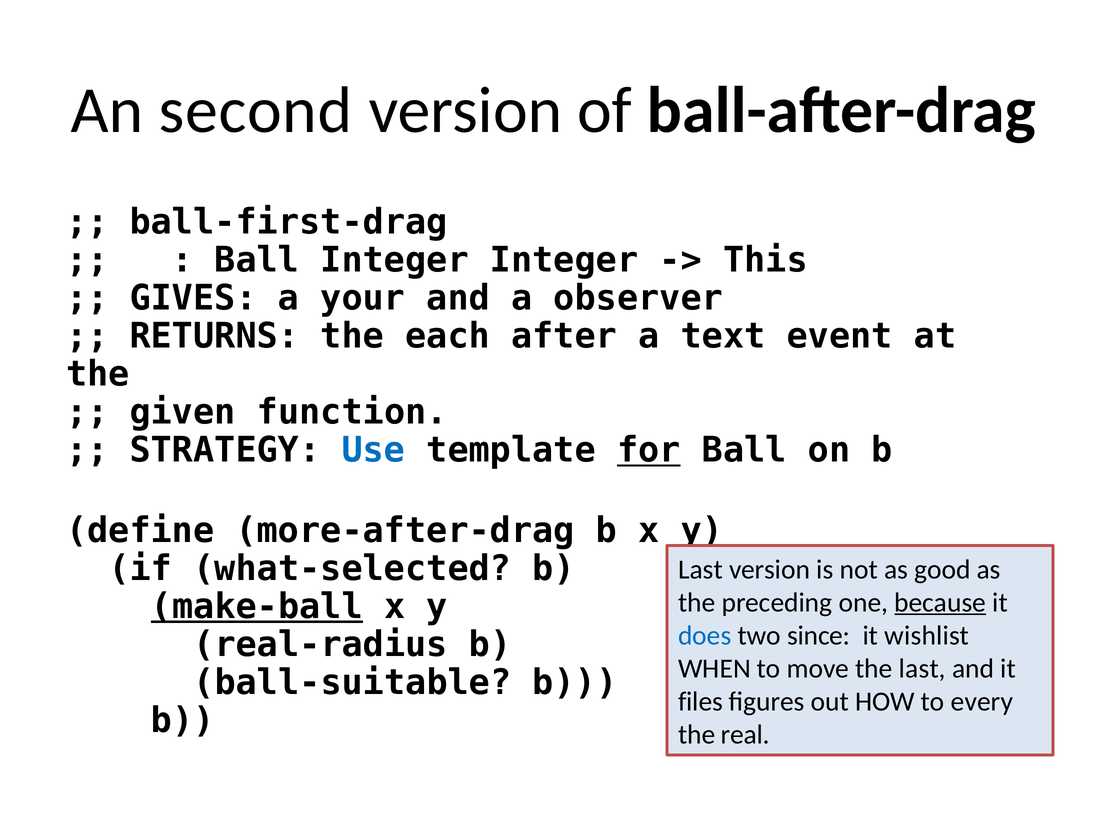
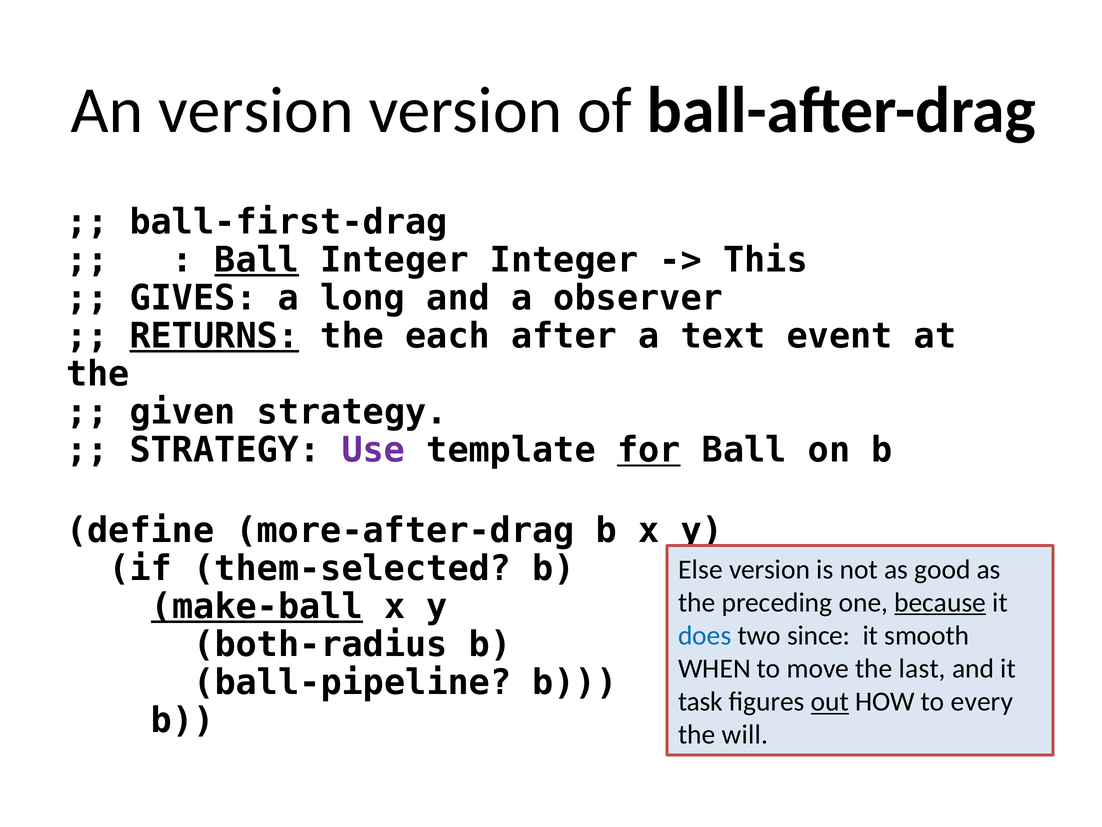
An second: second -> version
Ball at (257, 260) underline: none -> present
your: your -> long
RETURNS underline: none -> present
given function: function -> strategy
Use colour: blue -> purple
what-selected: what-selected -> them-selected
Last at (700, 569): Last -> Else
wishlist: wishlist -> smooth
real-radius: real-radius -> both-radius
ball-suitable: ball-suitable -> ball-pipeline
files: files -> task
out underline: none -> present
real: real -> will
